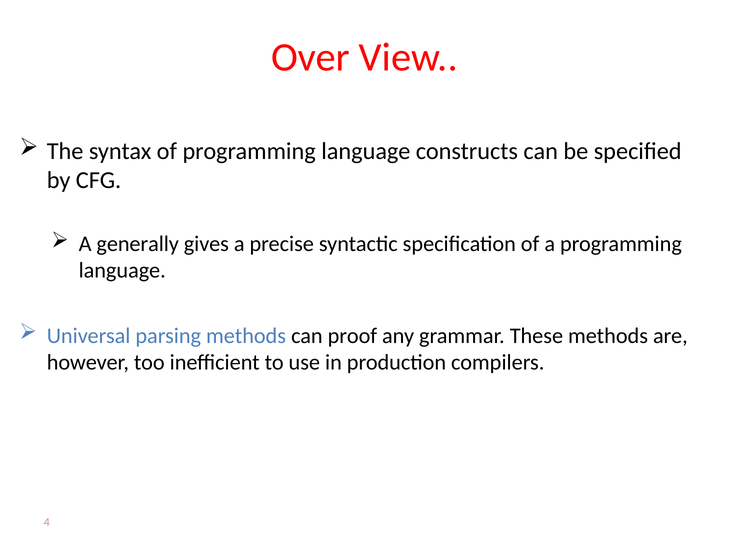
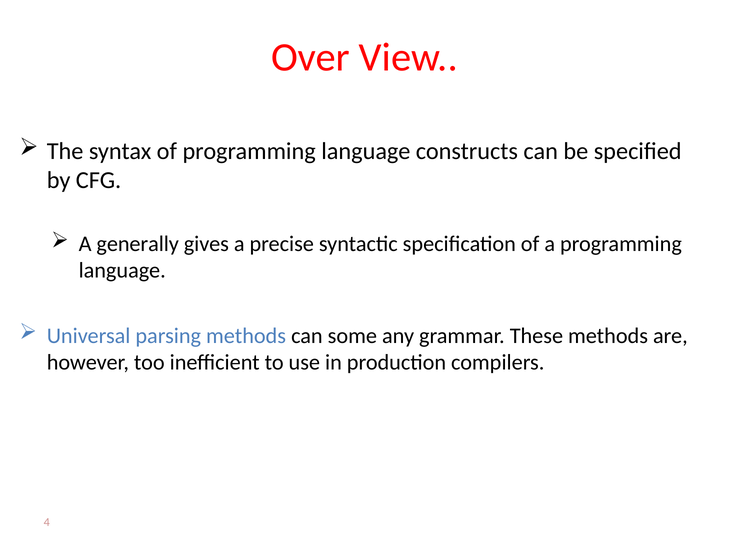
proof: proof -> some
